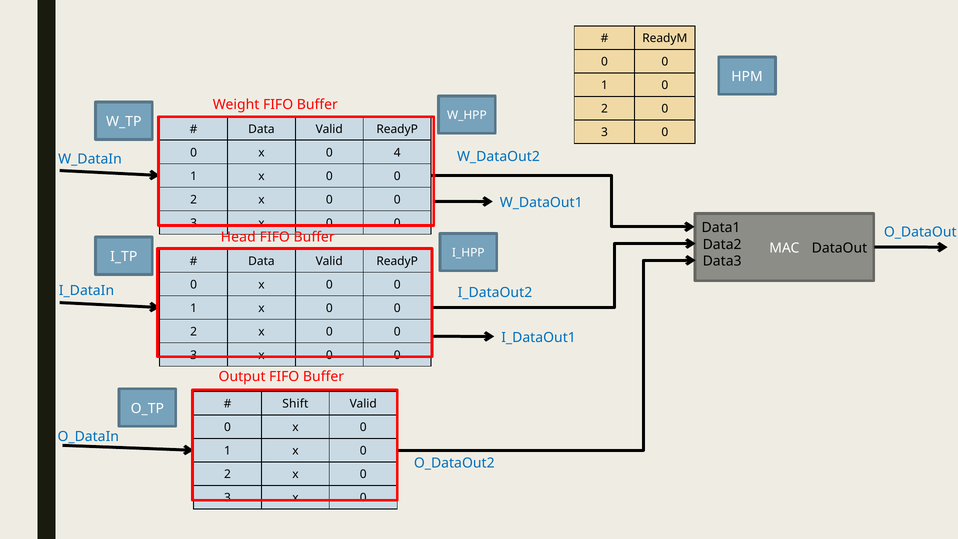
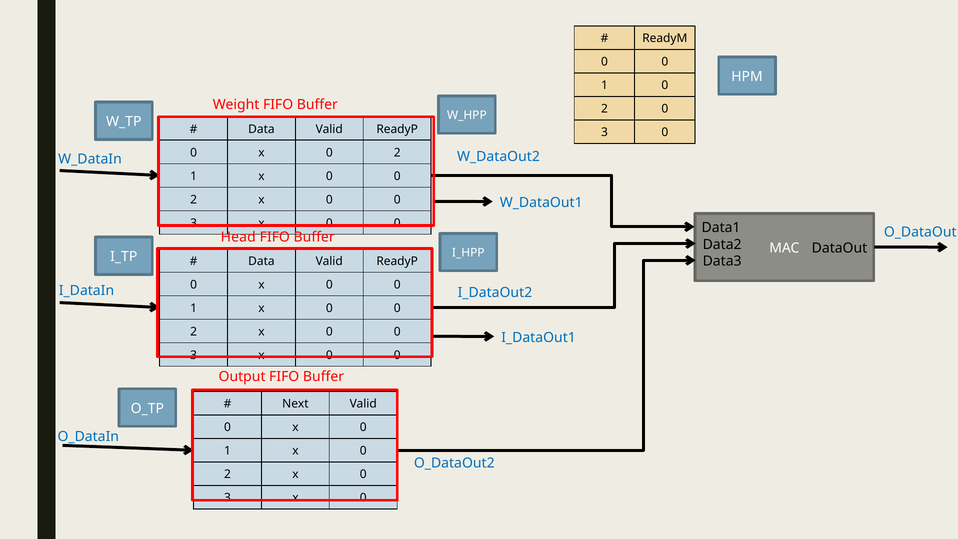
0 x 0 4: 4 -> 2
Shift: Shift -> Next
